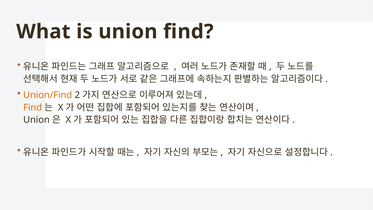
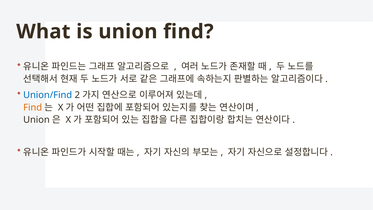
Union/Find colour: orange -> blue
